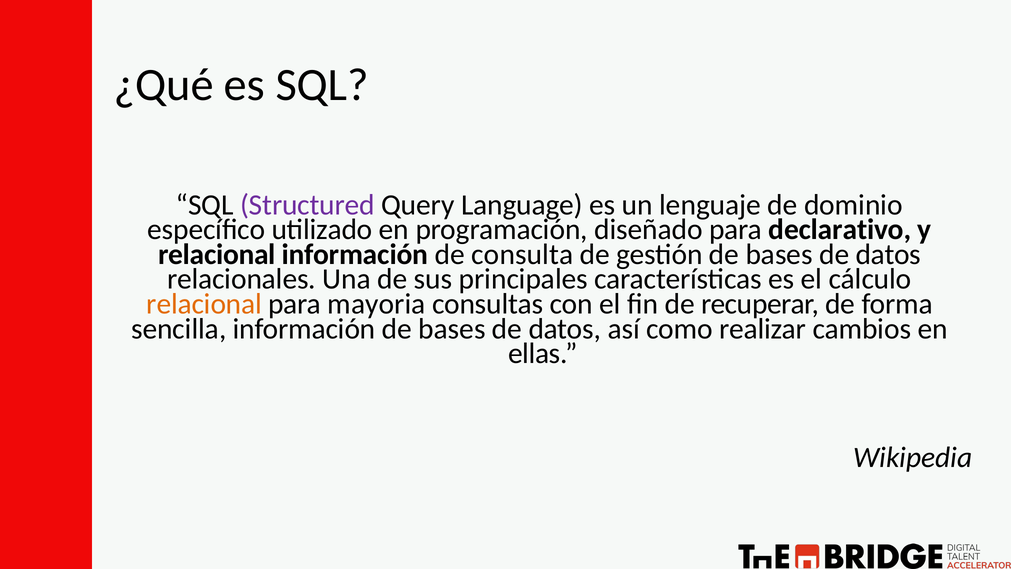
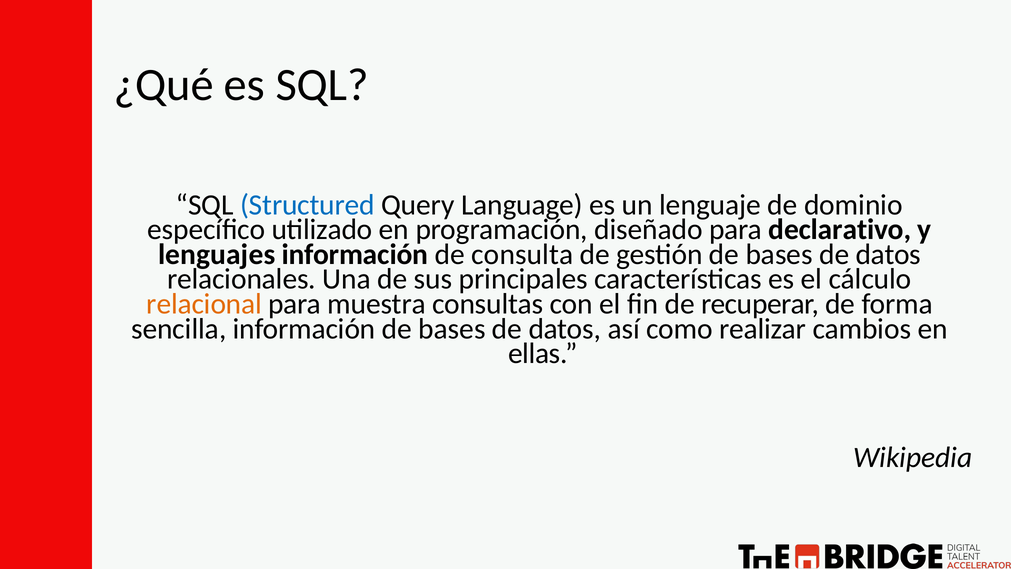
Structured colour: purple -> blue
relacional at (217, 254): relacional -> lenguajes
mayoria: mayoria -> muestra
